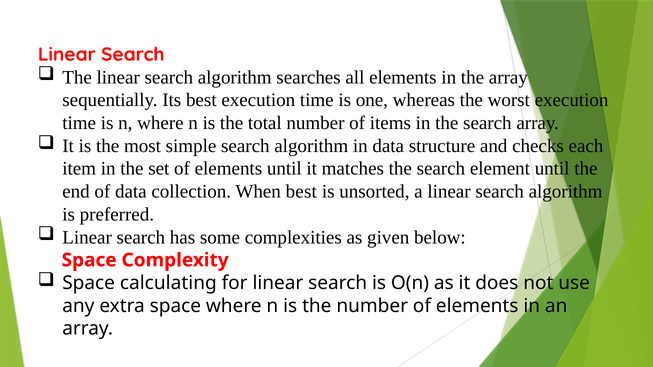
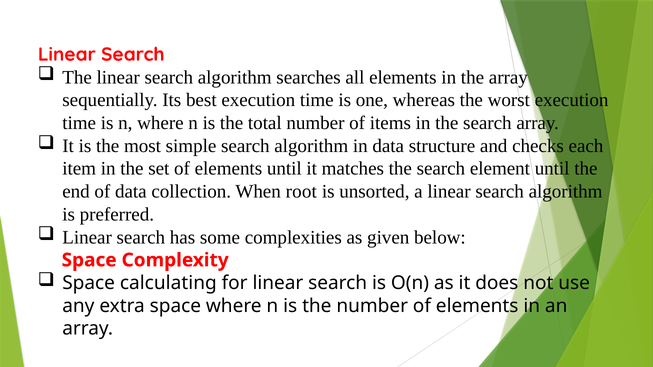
When best: best -> root
